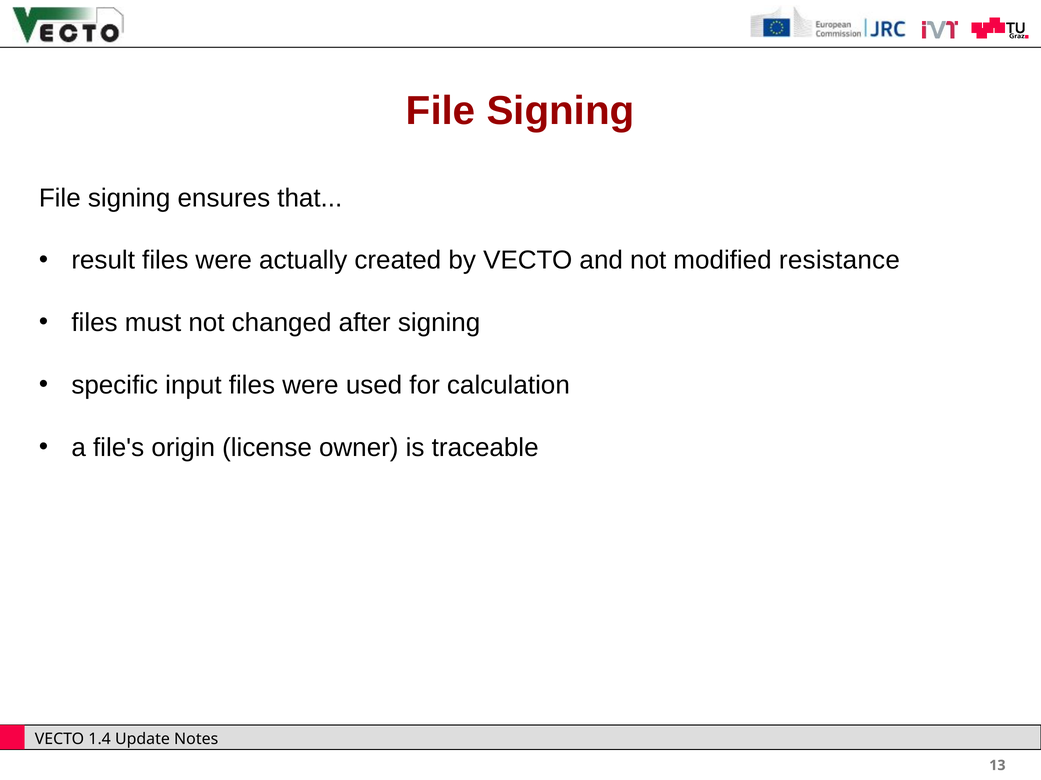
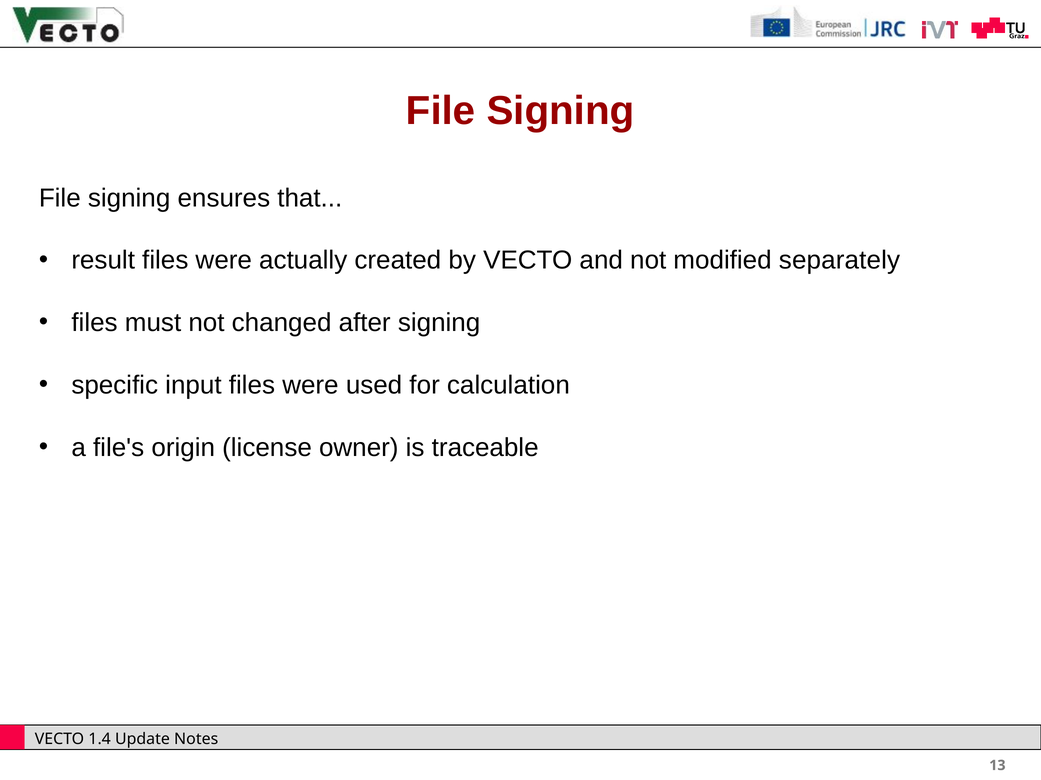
resistance: resistance -> separately
